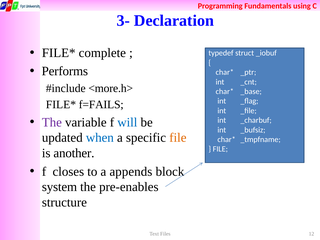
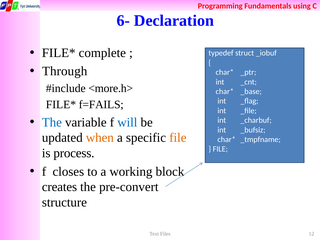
3-: 3- -> 6-
Performs: Performs -> Through
The at (52, 122) colour: purple -> blue
when colour: blue -> orange
another: another -> process
appends: appends -> working
system: system -> creates
pre-enables: pre-enables -> pre-convert
